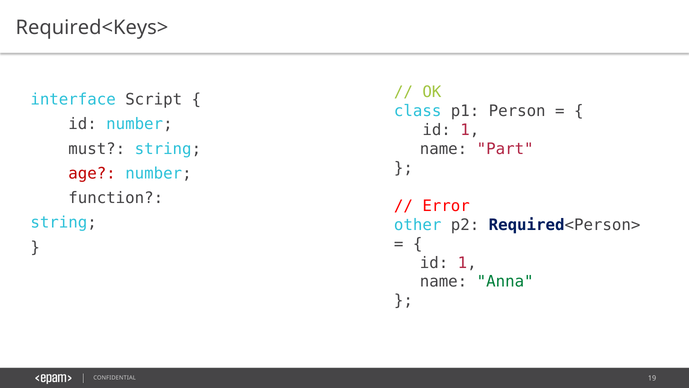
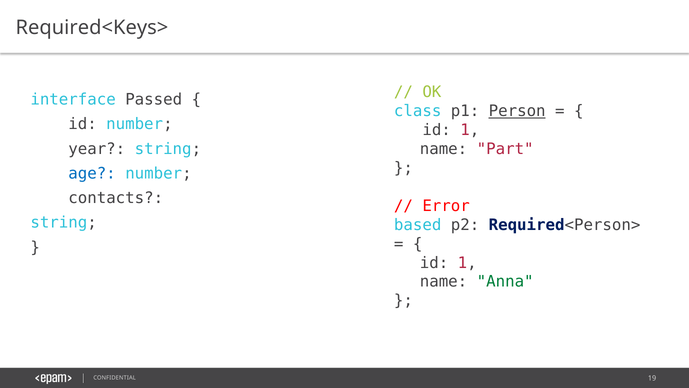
Script: Script -> Passed
Person underline: none -> present
must: must -> year
age colour: red -> blue
function: function -> contacts
other: other -> based
